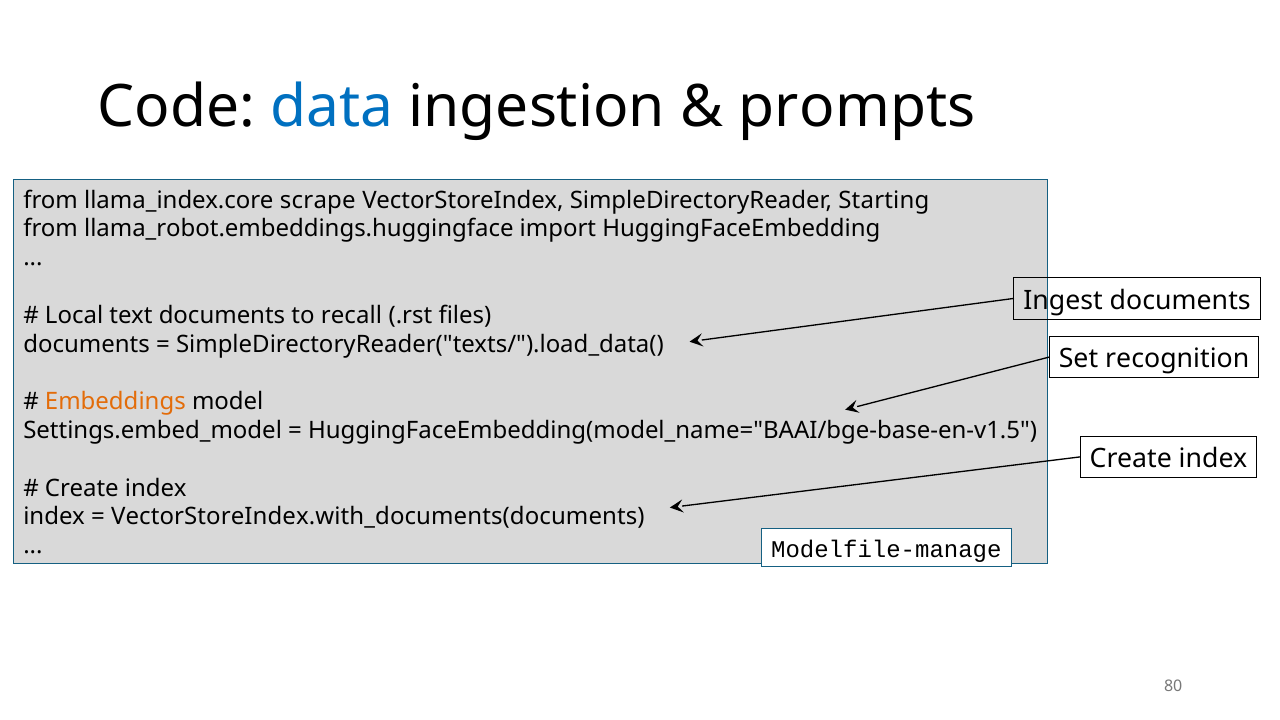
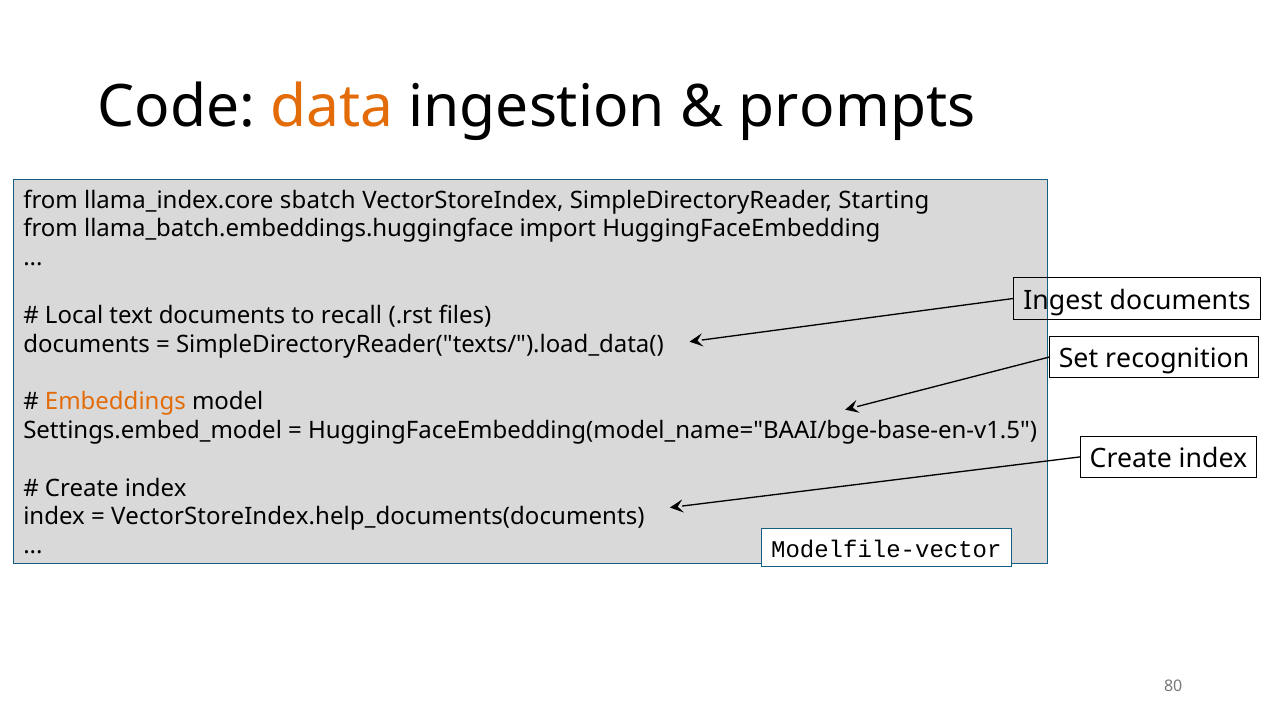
data colour: blue -> orange
scrape: scrape -> sbatch
llama_robot.embeddings.huggingface: llama_robot.embeddings.huggingface -> llama_batch.embeddings.huggingface
VectorStoreIndex.with_documents(documents: VectorStoreIndex.with_documents(documents -> VectorStoreIndex.help_documents(documents
Modelfile-manage: Modelfile-manage -> Modelfile-vector
